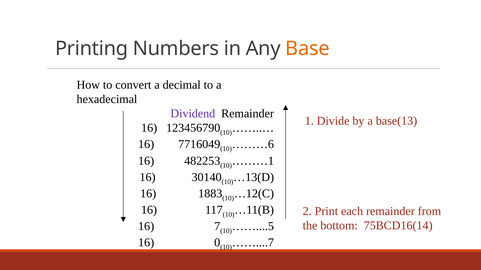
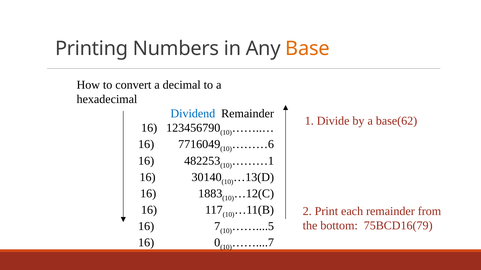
Dividend colour: purple -> blue
base(13: base(13 -> base(62
75BCD16(14: 75BCD16(14 -> 75BCD16(79
